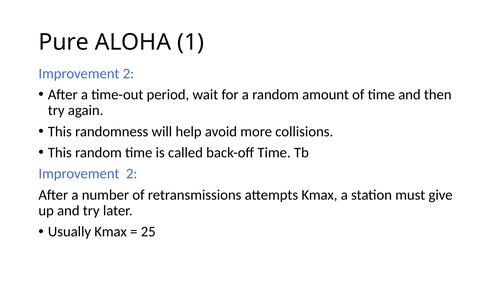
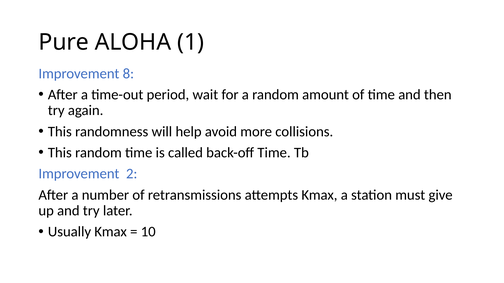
2 at (128, 74): 2 -> 8
25: 25 -> 10
